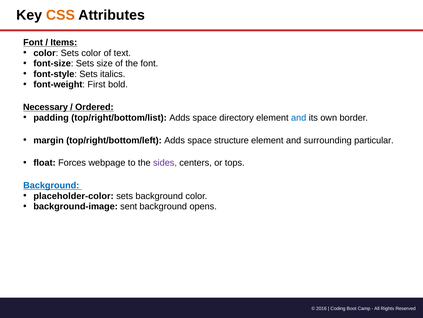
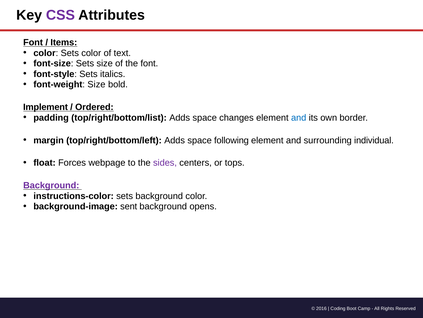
CSS colour: orange -> purple
font-weight First: First -> Size
Necessary: Necessary -> Implement
directory: directory -> changes
structure: structure -> following
particular: particular -> individual
Background at (51, 185) colour: blue -> purple
placeholder-color: placeholder-color -> instructions-color
